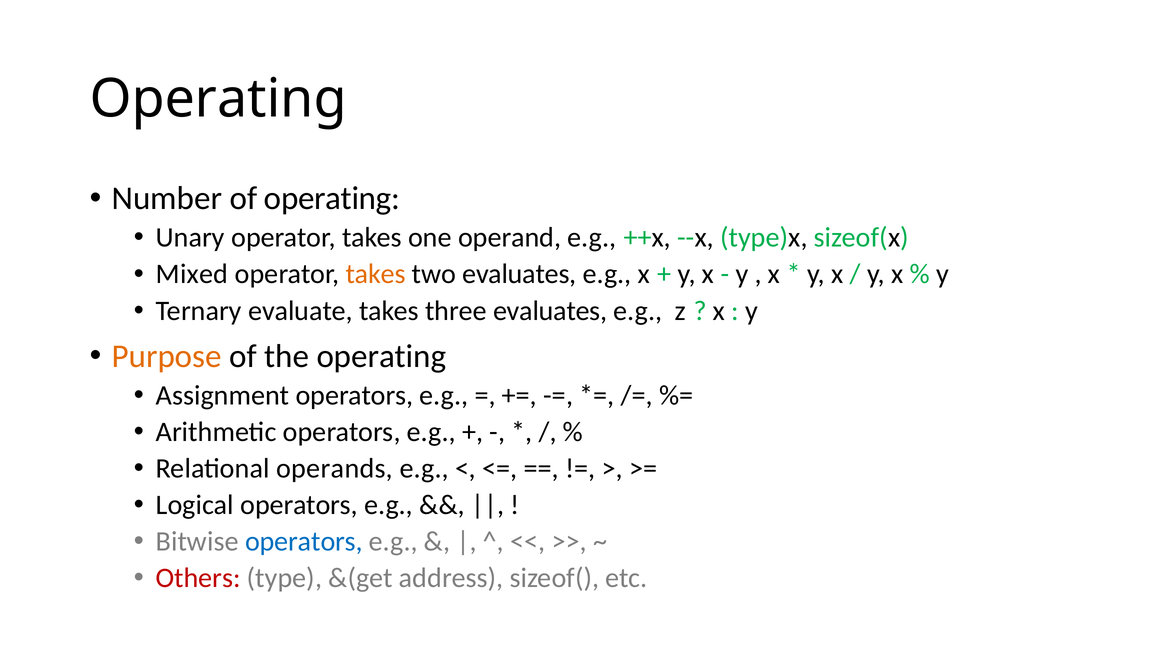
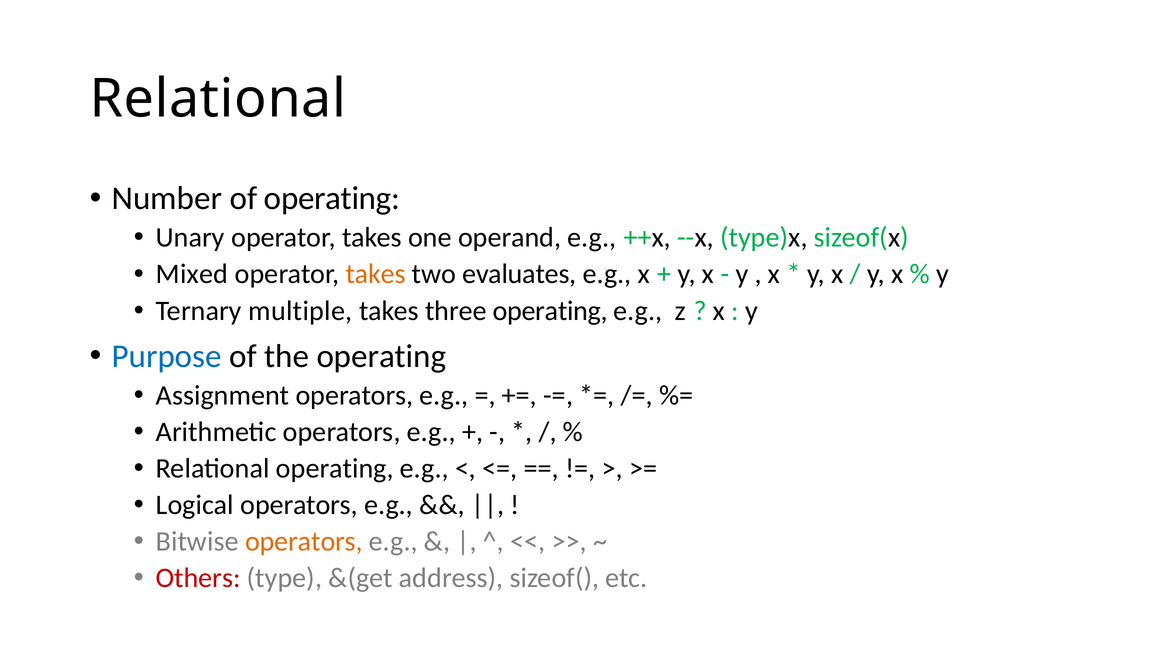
Operating at (218, 99): Operating -> Relational
evaluate: evaluate -> multiple
three evaluates: evaluates -> operating
Purpose colour: orange -> blue
Relational operands: operands -> operating
operators at (304, 541) colour: blue -> orange
